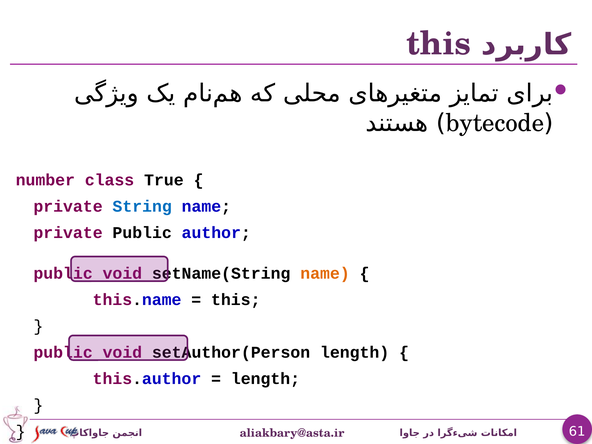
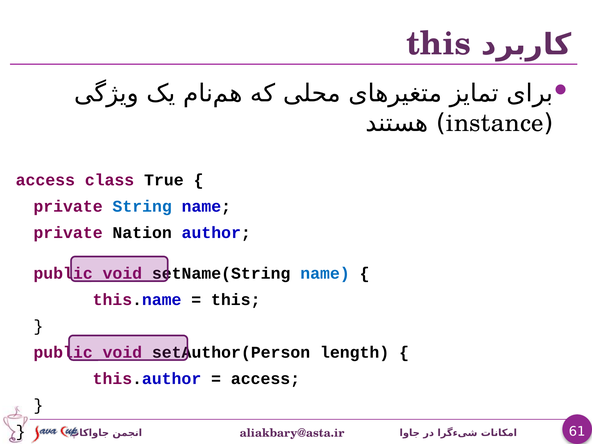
bytecode: bytecode -> instance
number at (45, 180): number -> access
private Public: Public -> Nation
name at (325, 273) colour: orange -> blue
length at (265, 379): length -> access
